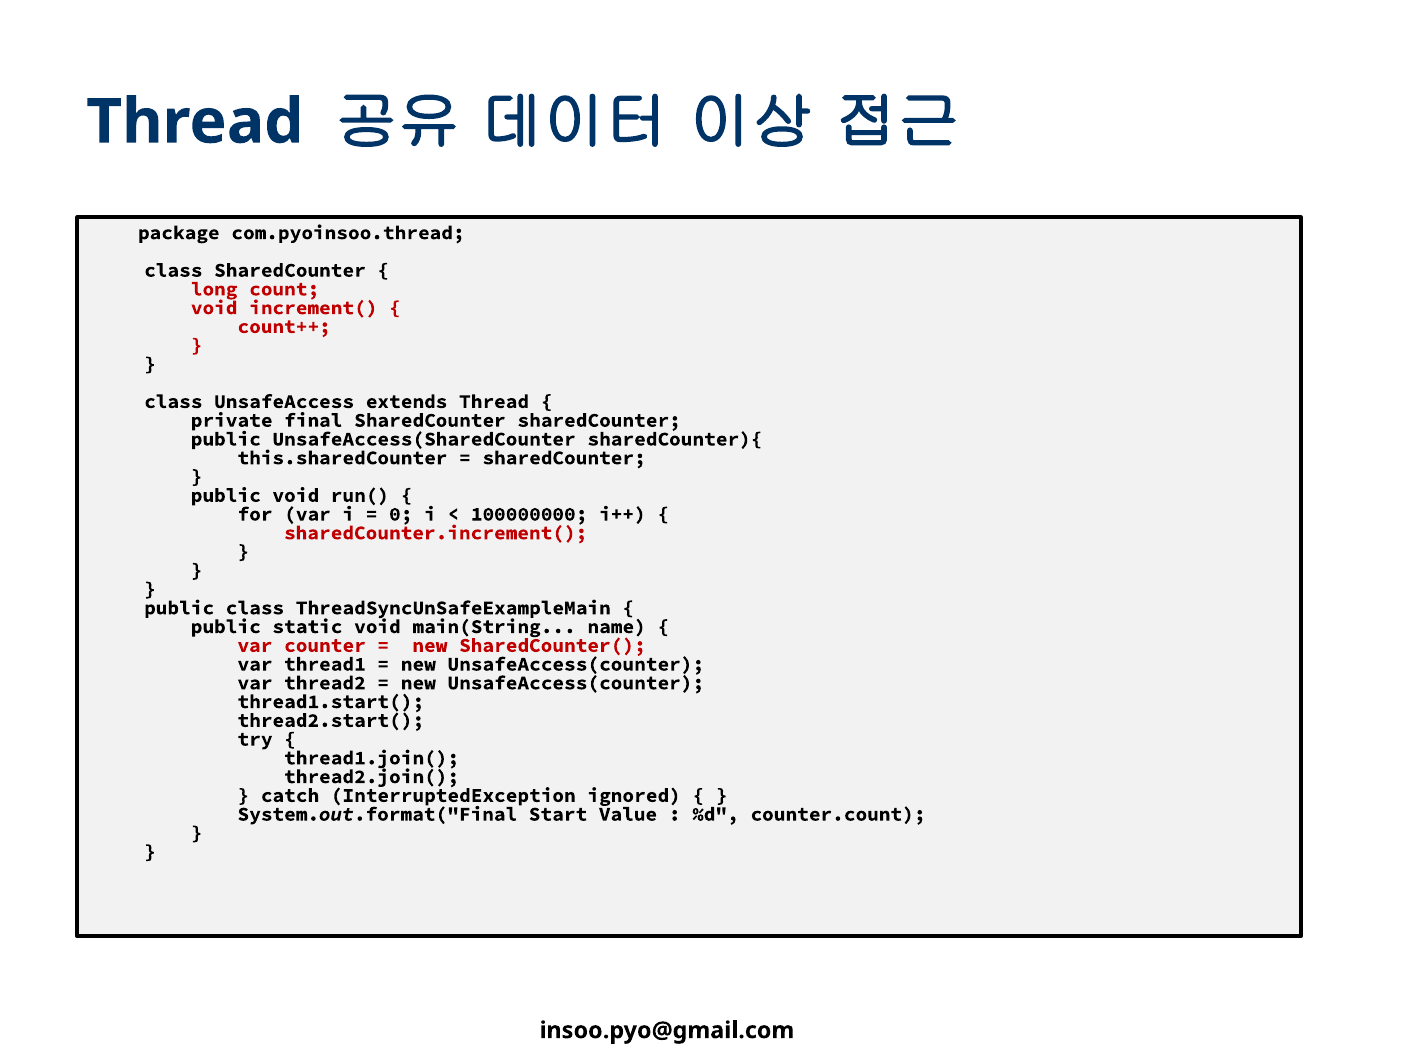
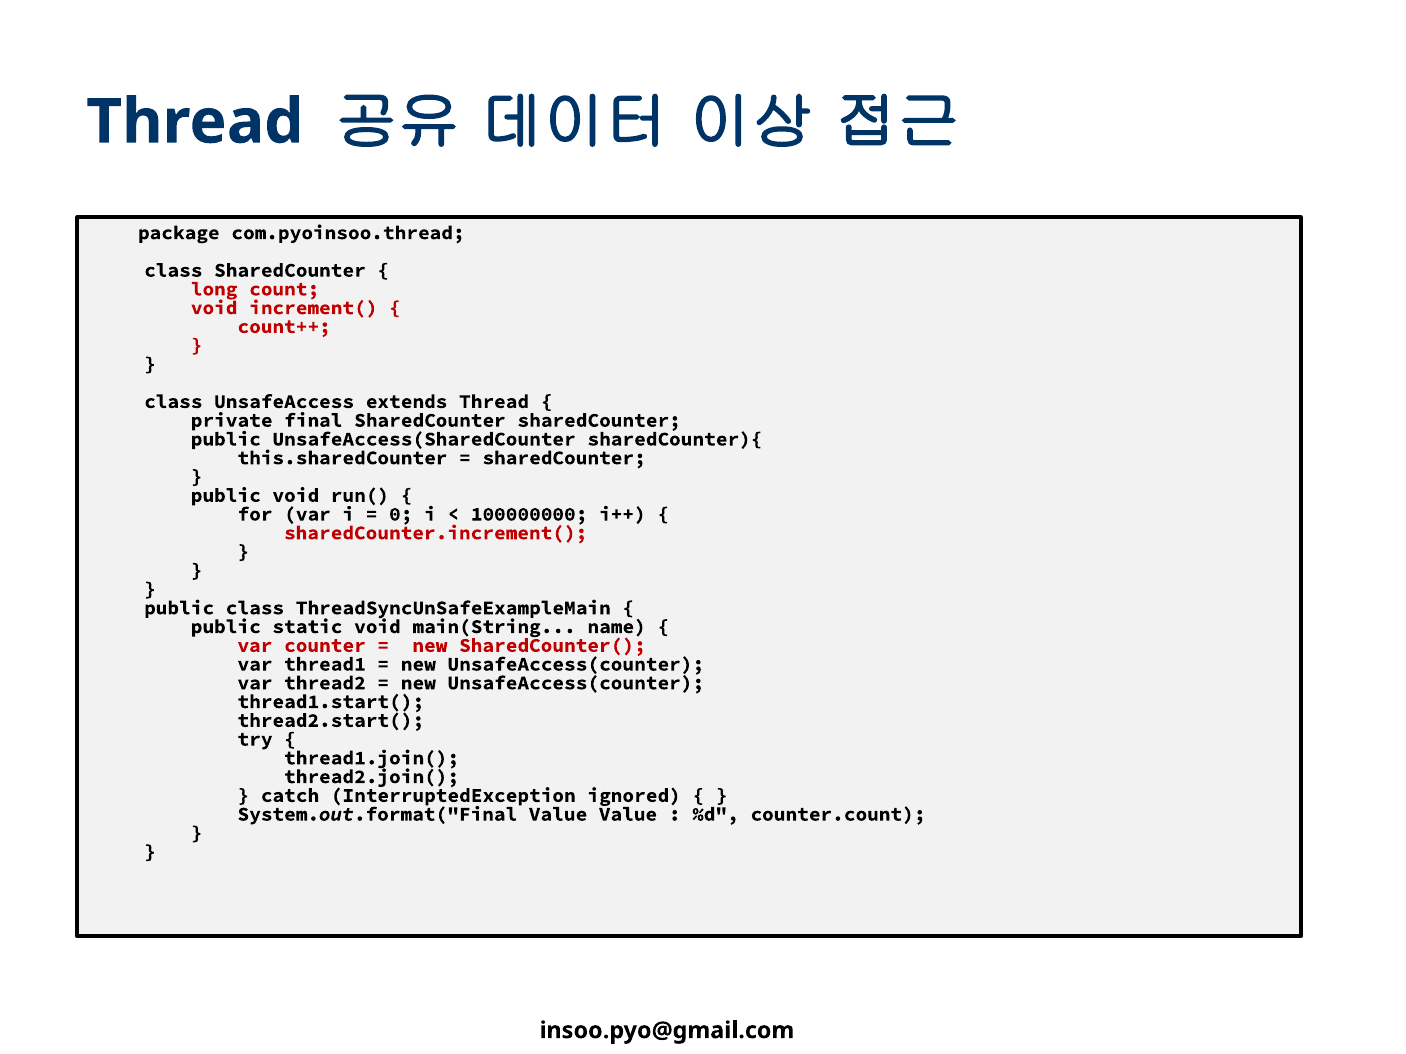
System.out.format("Final Start: Start -> Value
